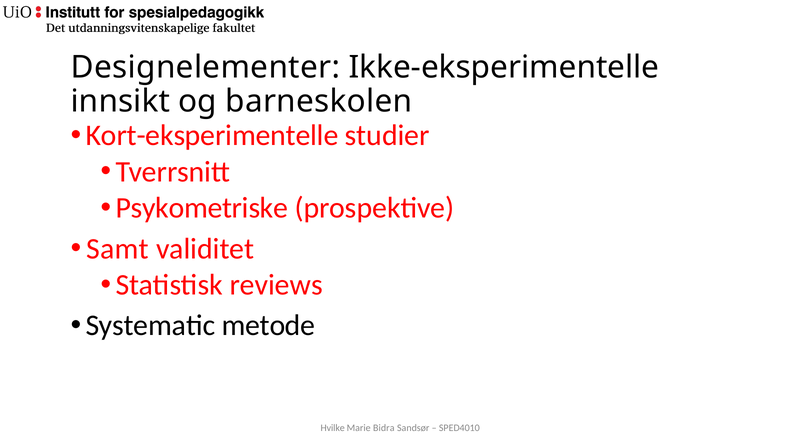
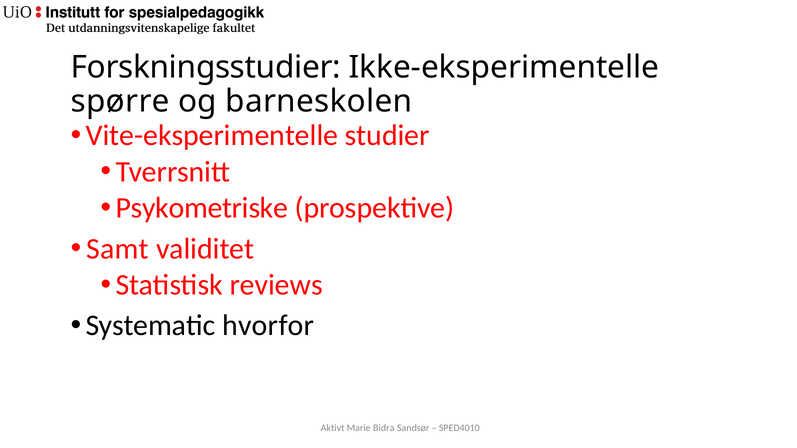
Designelementer: Designelementer -> Forskningsstudier
innsikt: innsikt -> spørre
Kort-eksperimentelle: Kort-eksperimentelle -> Vite-eksperimentelle
metode: metode -> hvorfor
Hvilke: Hvilke -> Aktivt
